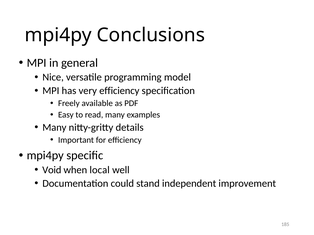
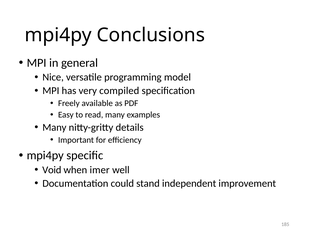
very efficiency: efficiency -> compiled
local: local -> imer
